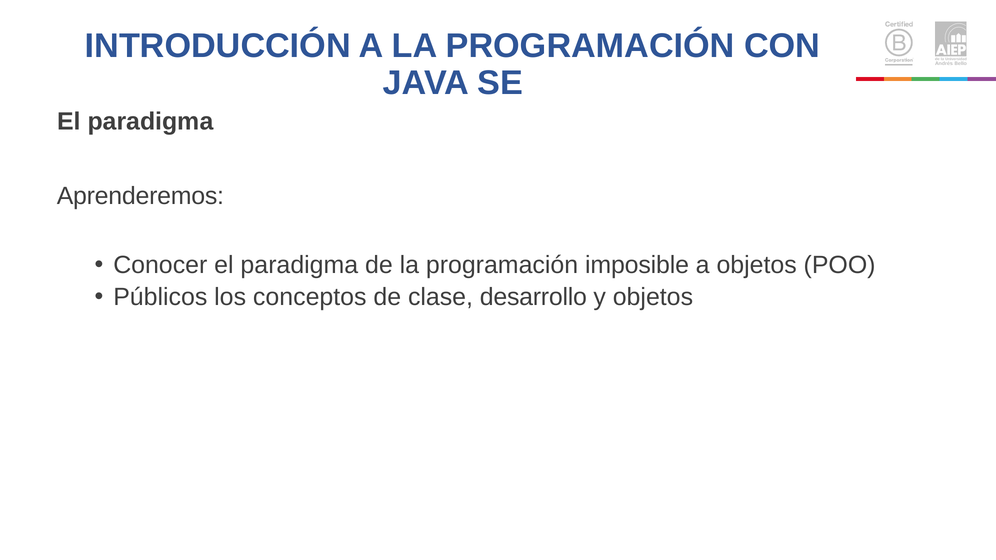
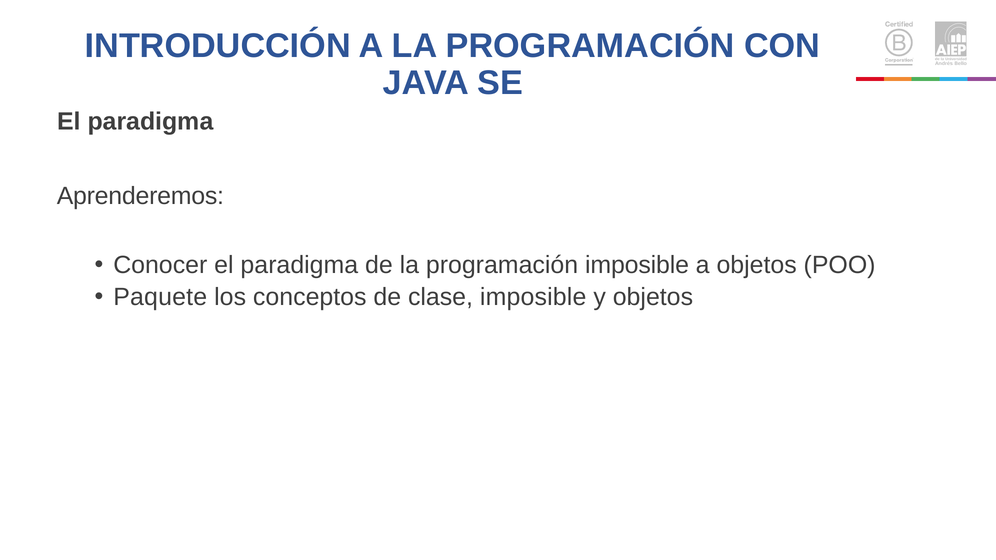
Públicos: Públicos -> Paquete
clase desarrollo: desarrollo -> imposible
